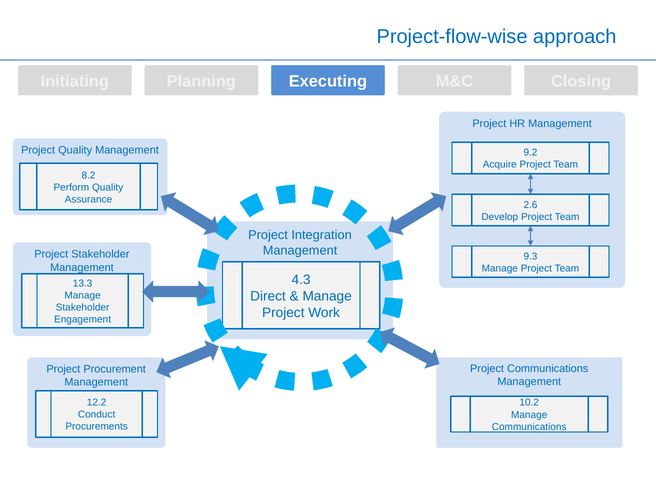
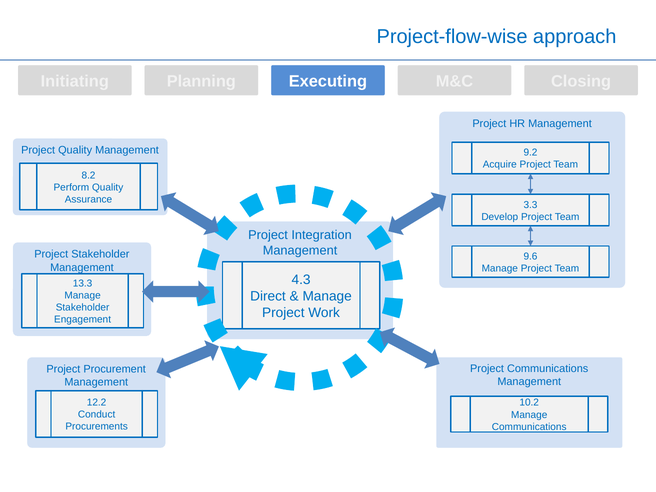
2.6: 2.6 -> 3.3
9.3: 9.3 -> 9.6
